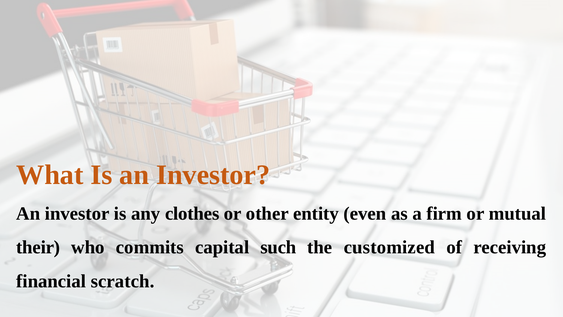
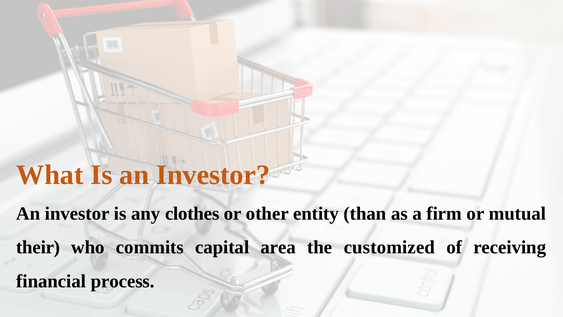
even: even -> than
such: such -> area
scratch: scratch -> process
